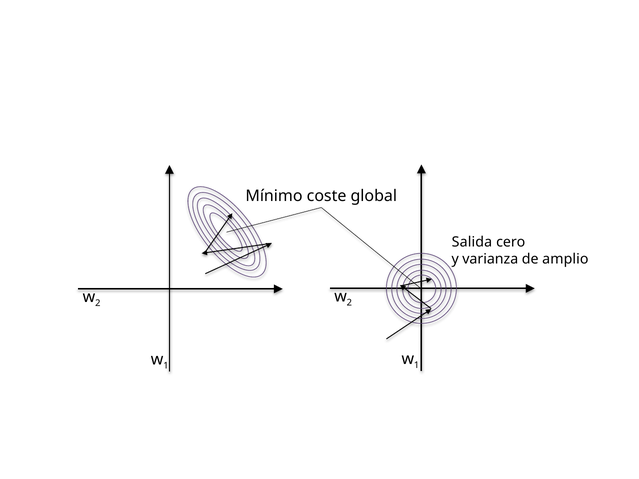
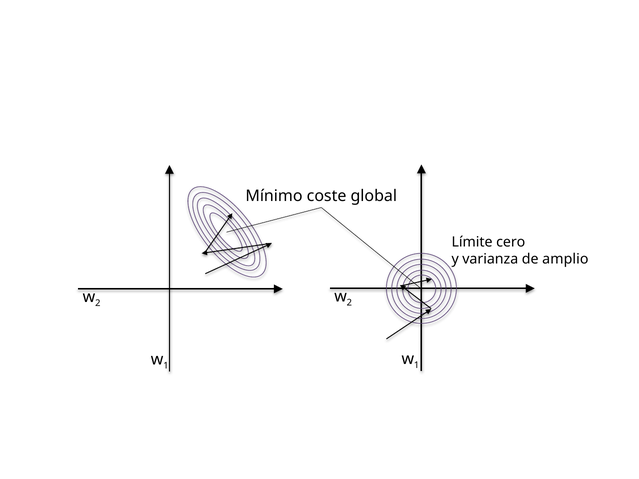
Salida: Salida -> Límite
